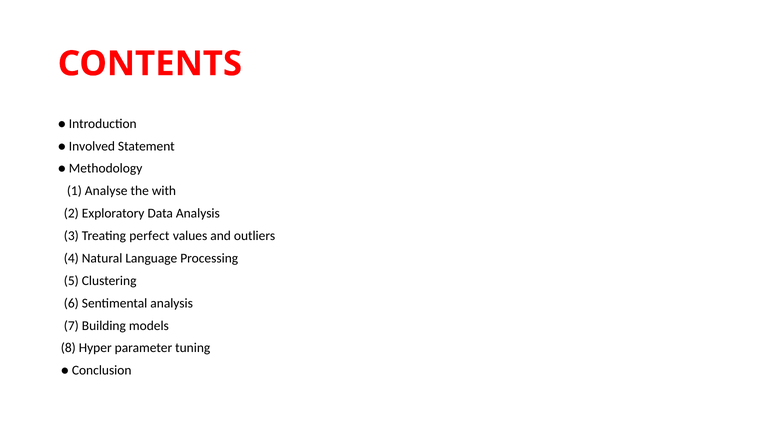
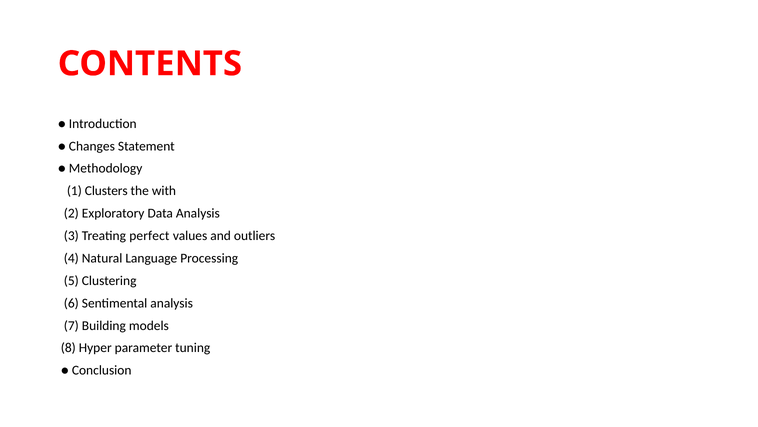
Involved: Involved -> Changes
Analyse: Analyse -> Clusters
